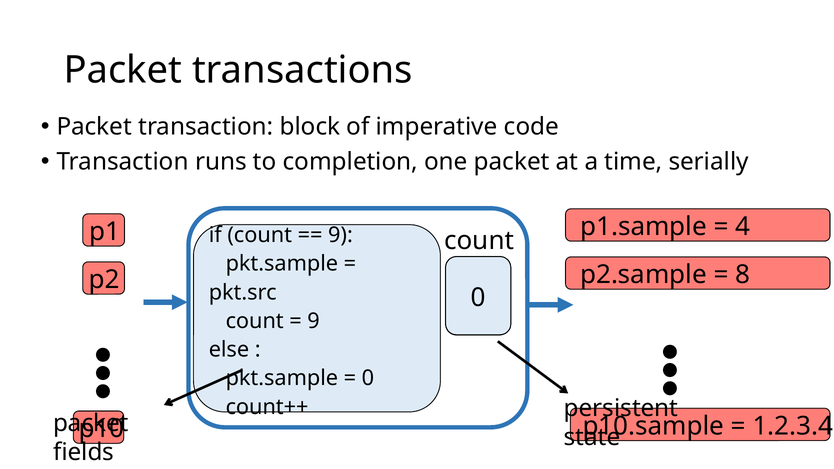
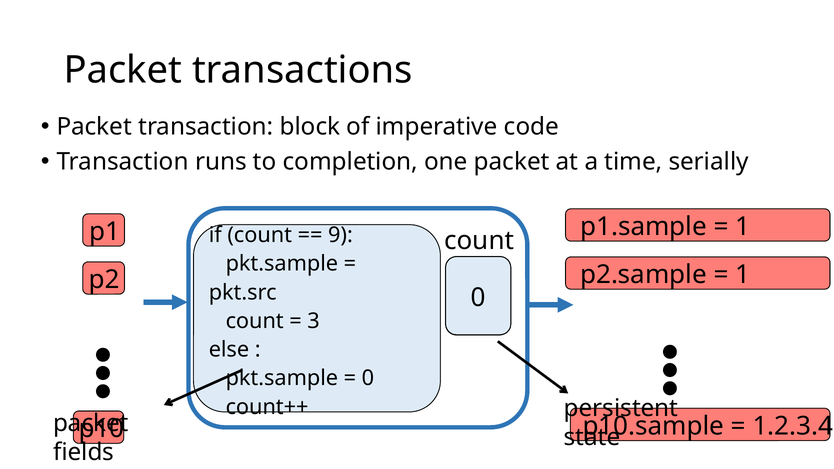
4 at (743, 227): 4 -> 1
8 at (743, 275): 8 -> 1
9 at (314, 321): 9 -> 3
